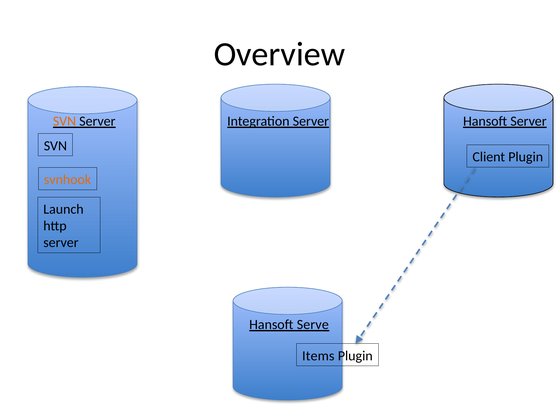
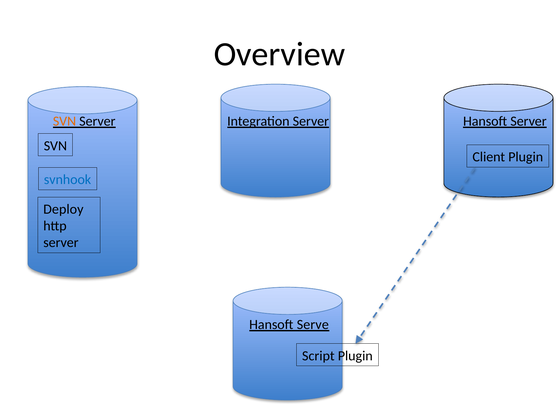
svnhook colour: orange -> blue
Launch: Launch -> Deploy
Items: Items -> Script
